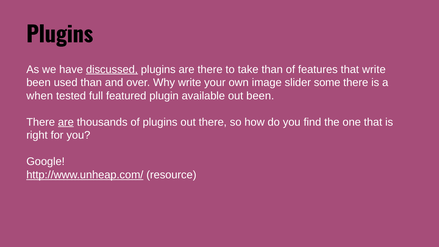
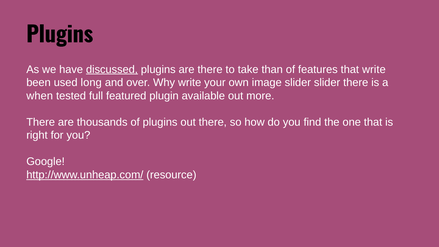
used than: than -> long
slider some: some -> slider
out been: been -> more
are at (66, 122) underline: present -> none
